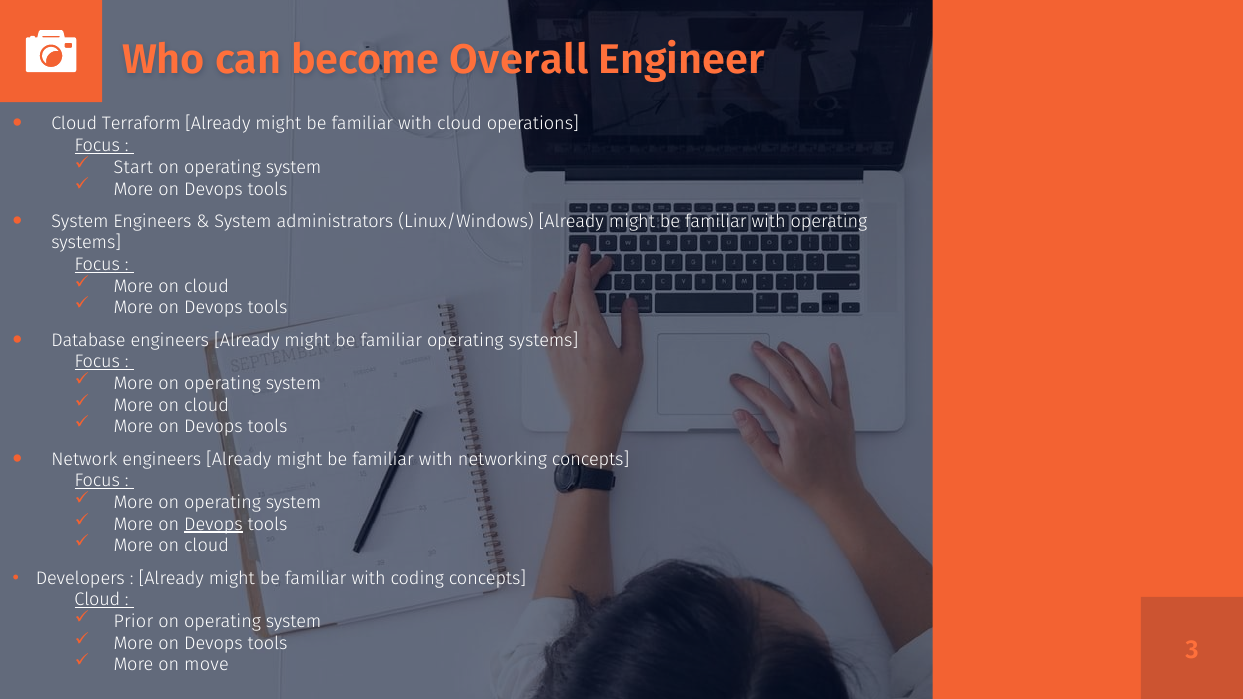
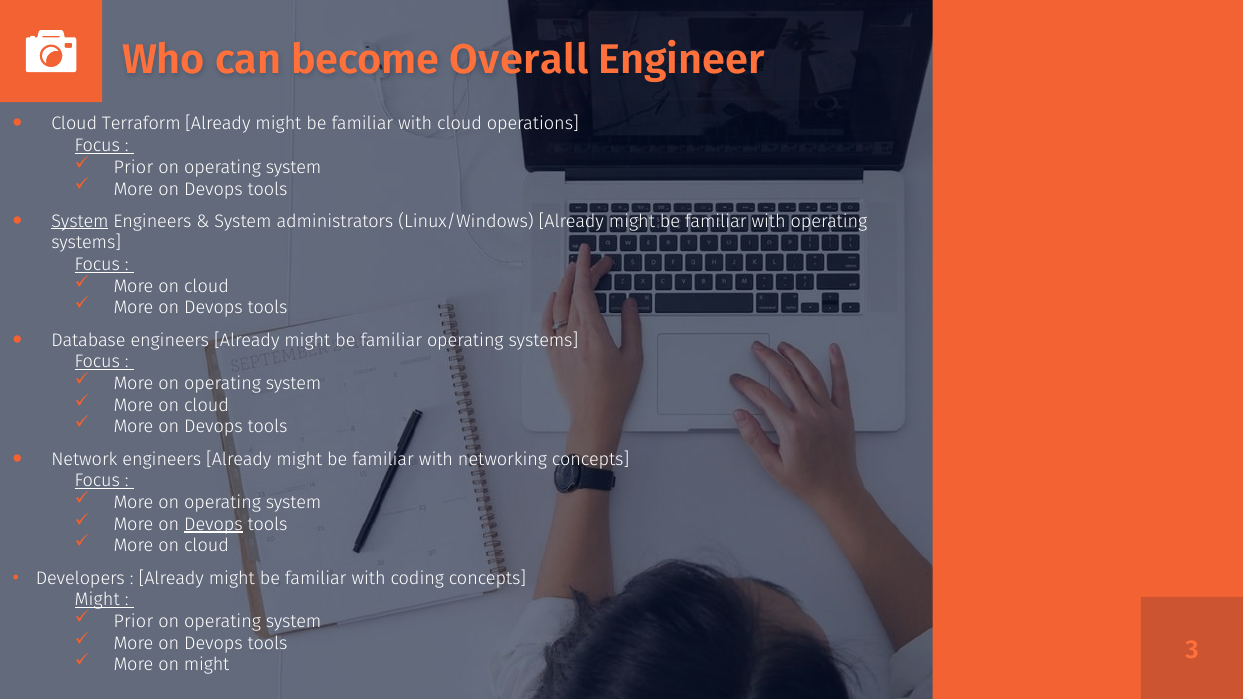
Start at (133, 167): Start -> Prior
System at (80, 221) underline: none -> present
Cloud at (97, 600): Cloud -> Might
on move: move -> might
